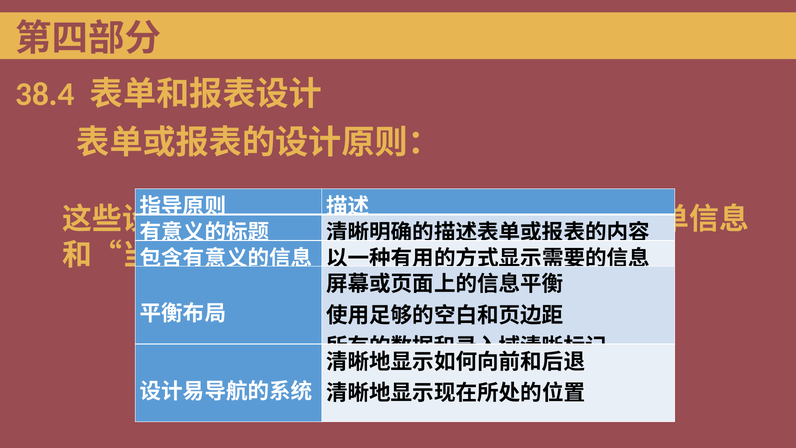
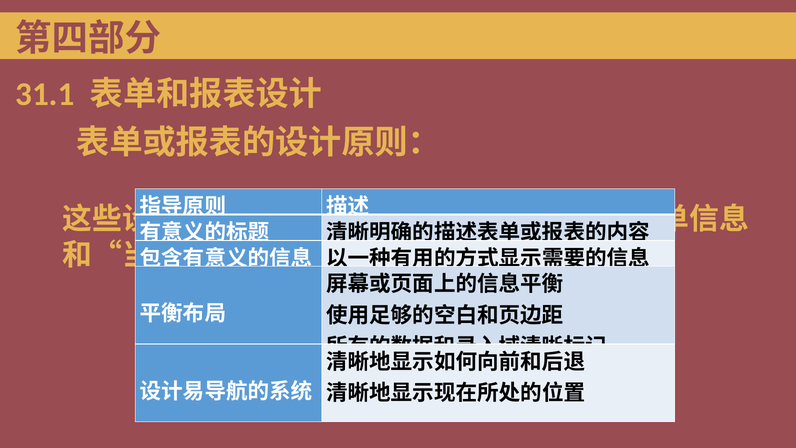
38.4: 38.4 -> 31.1
